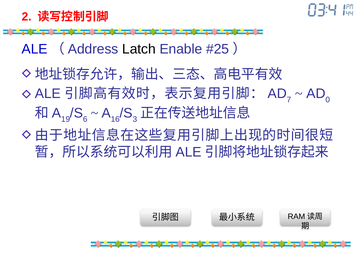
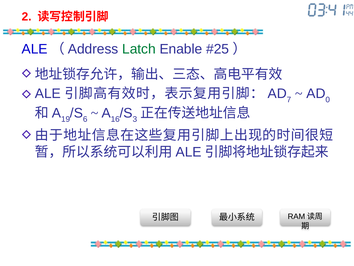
Latch colour: black -> green
